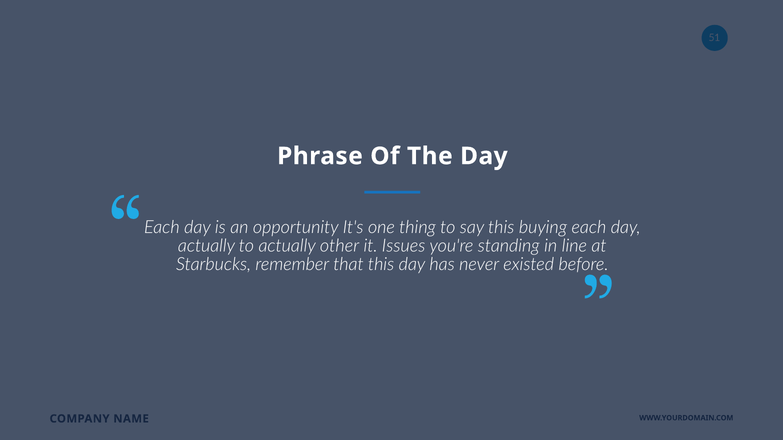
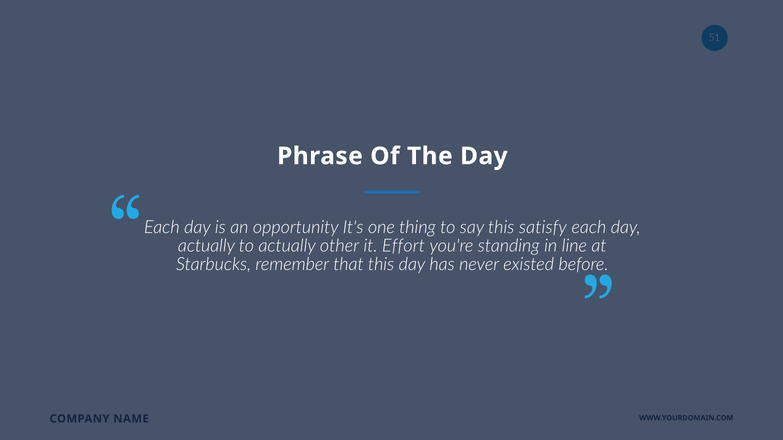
buying: buying -> satisfy
Issues: Issues -> Effort
